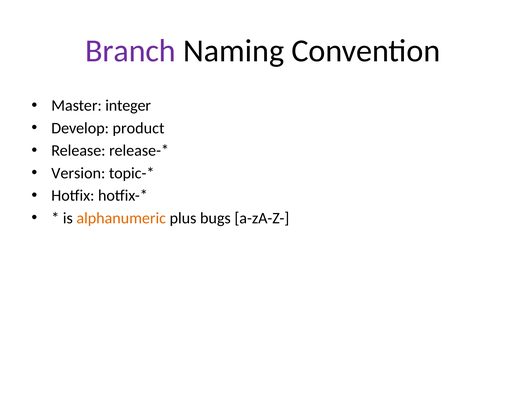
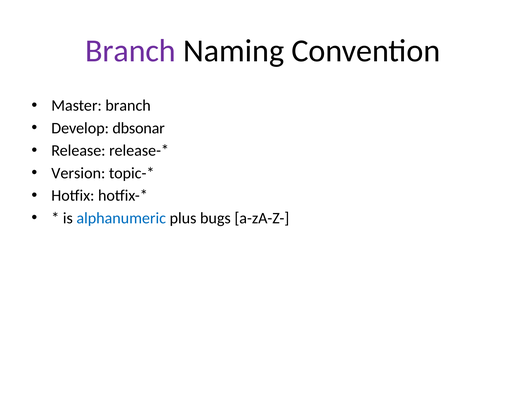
Master integer: integer -> branch
product: product -> dbsonar
alphanumeric colour: orange -> blue
